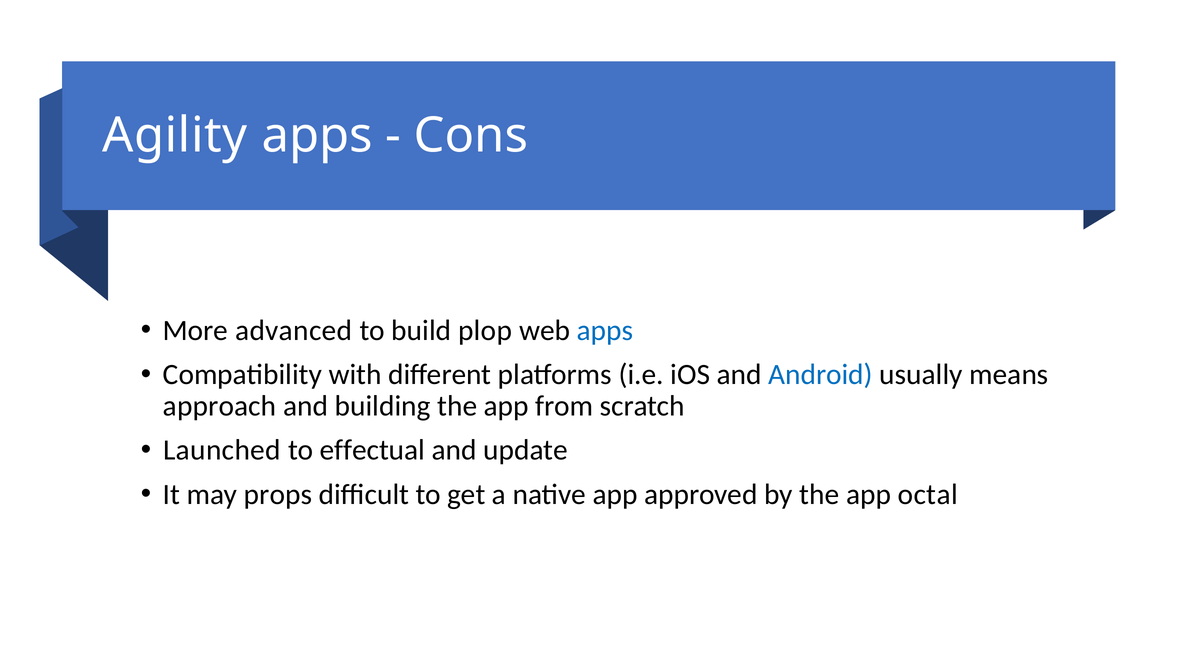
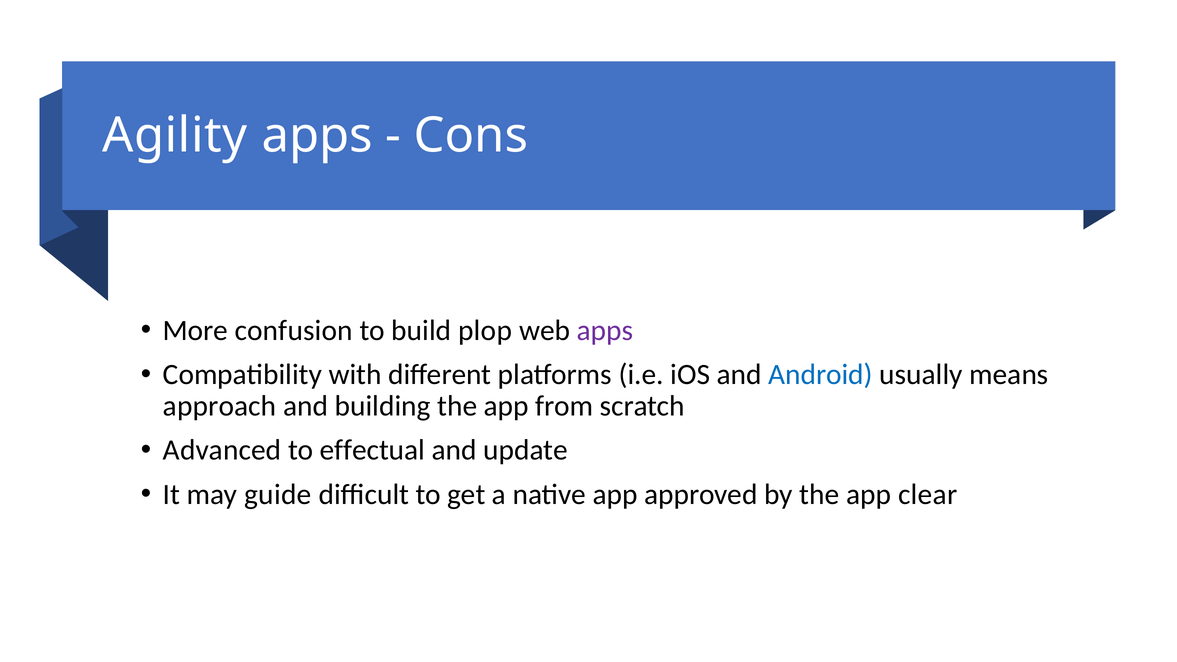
advanced: advanced -> confusion
apps at (605, 330) colour: blue -> purple
Launched: Launched -> Advanced
props: props -> guide
octal: octal -> clear
